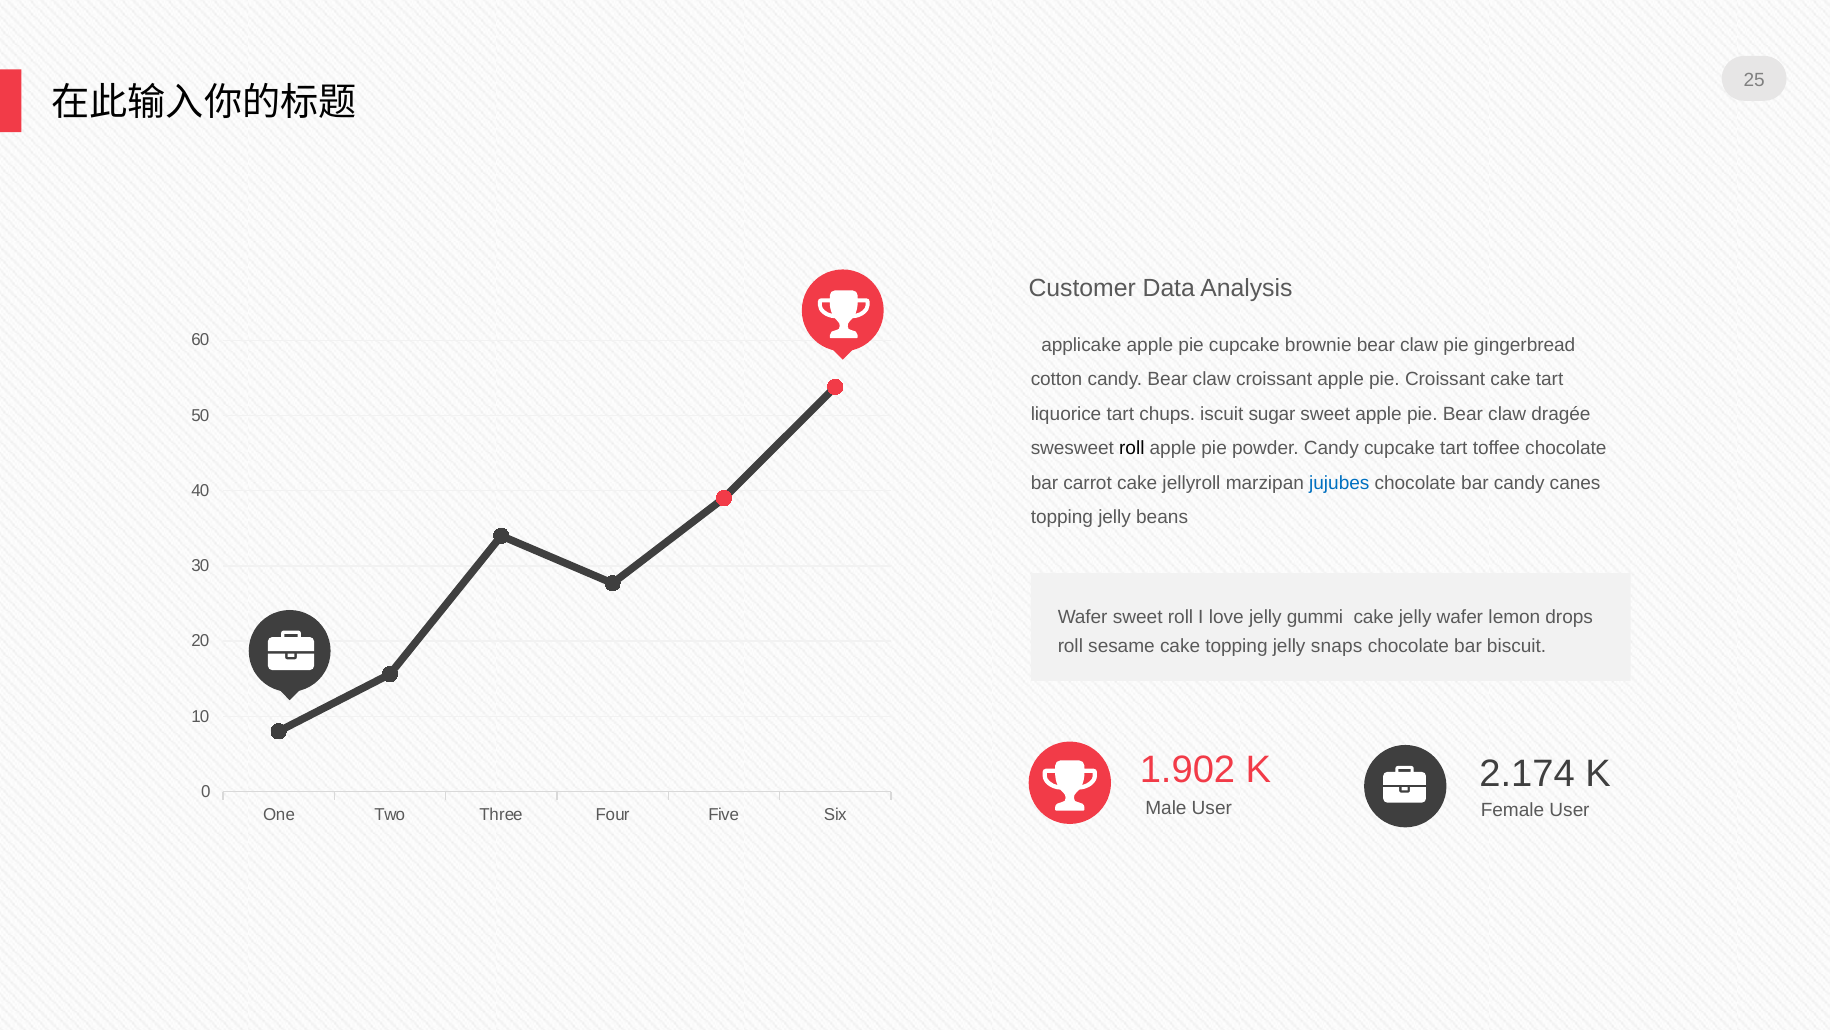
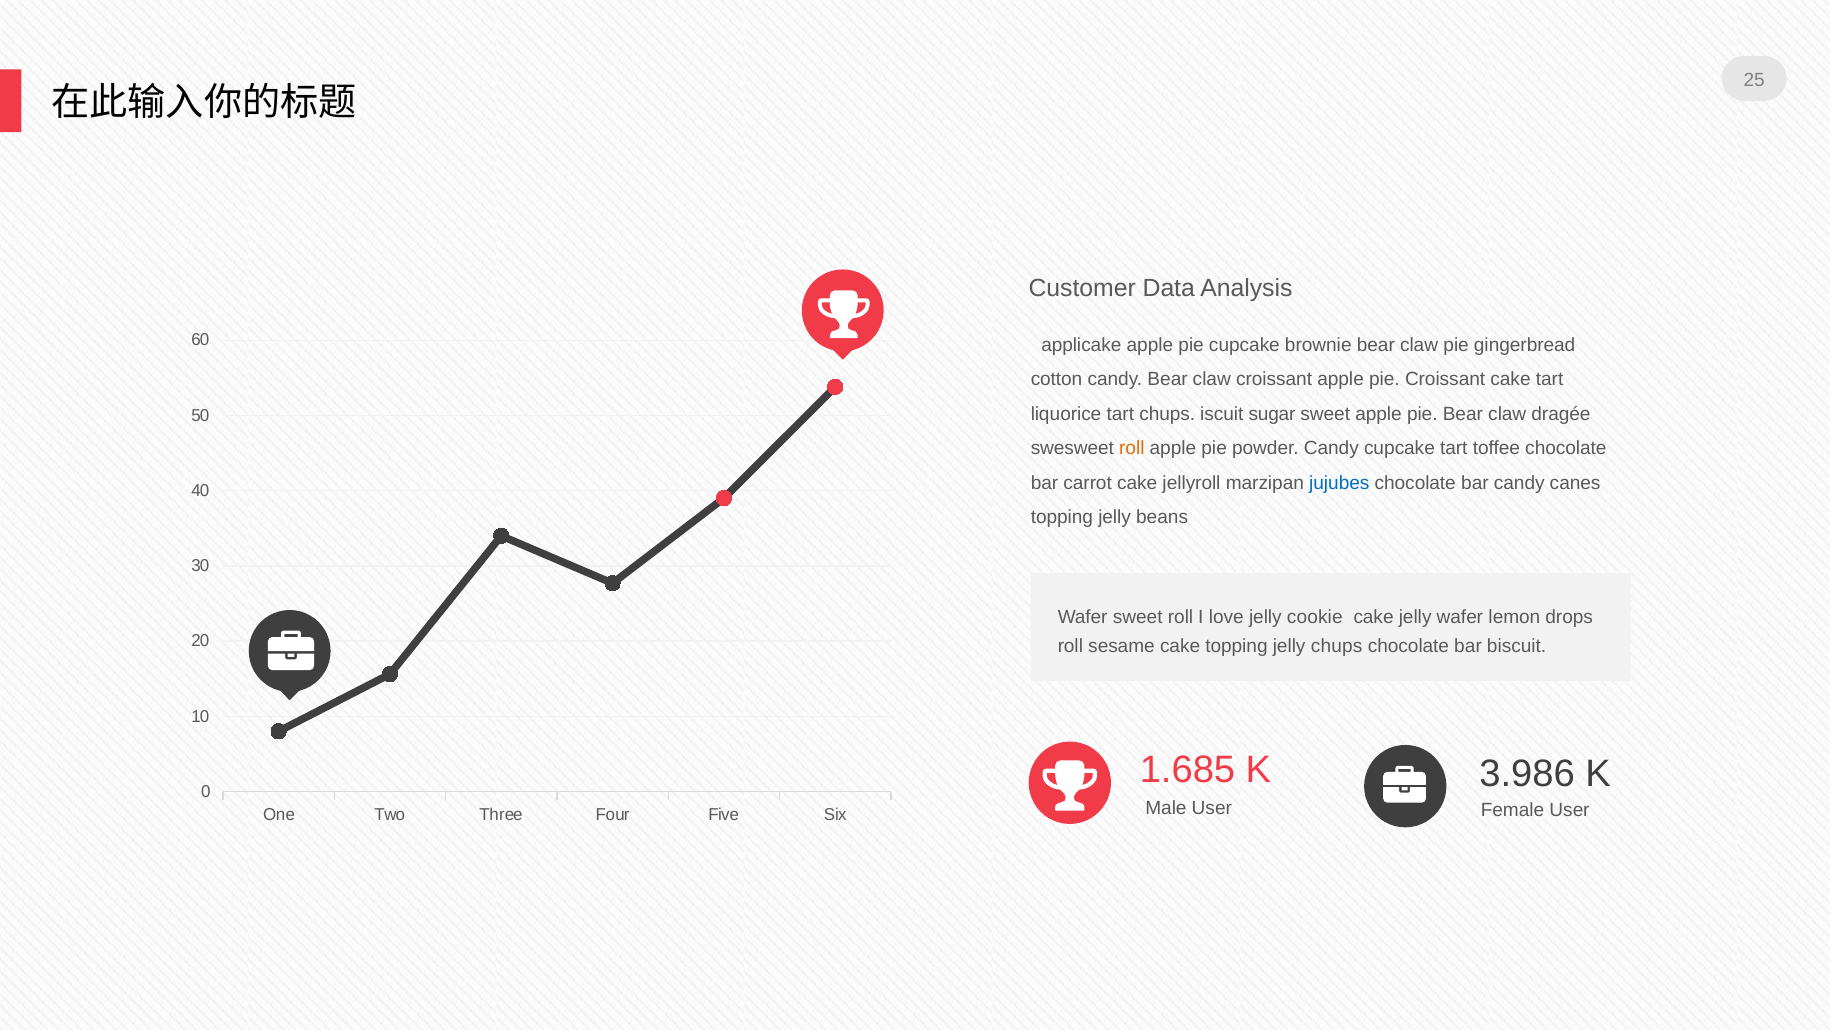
roll at (1132, 448) colour: black -> orange
gummi: gummi -> cookie
jelly snaps: snaps -> chups
1.902: 1.902 -> 1.685
2.174: 2.174 -> 3.986
